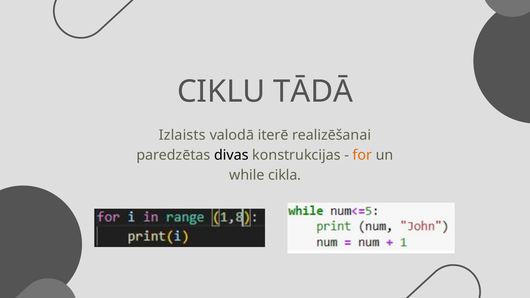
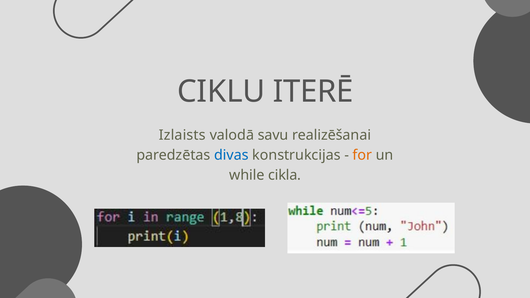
TĀDĀ: TĀDĀ -> ITERĒ
iterē: iterē -> savu
divas colour: black -> blue
